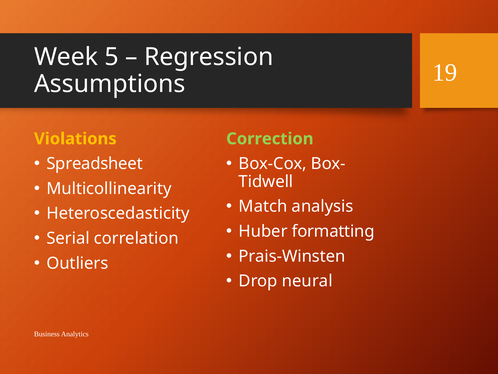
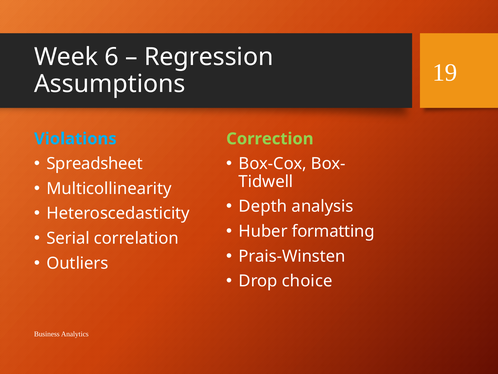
5: 5 -> 6
Violations colour: yellow -> light blue
Match: Match -> Depth
neural: neural -> choice
